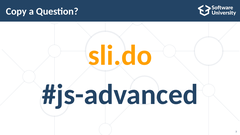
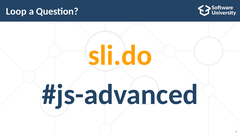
Copy: Copy -> Loop
